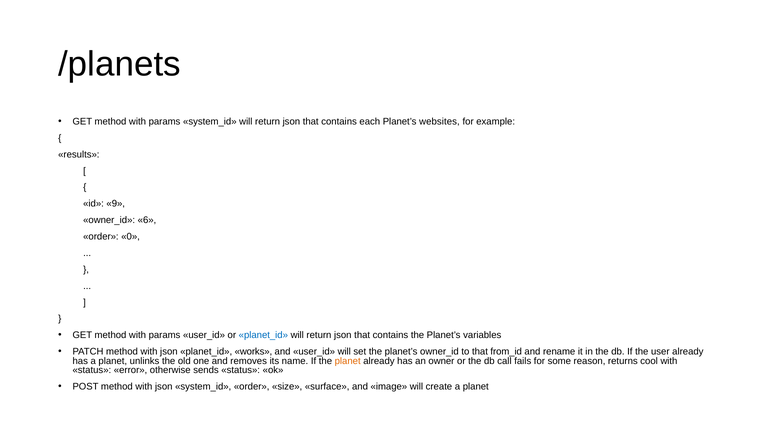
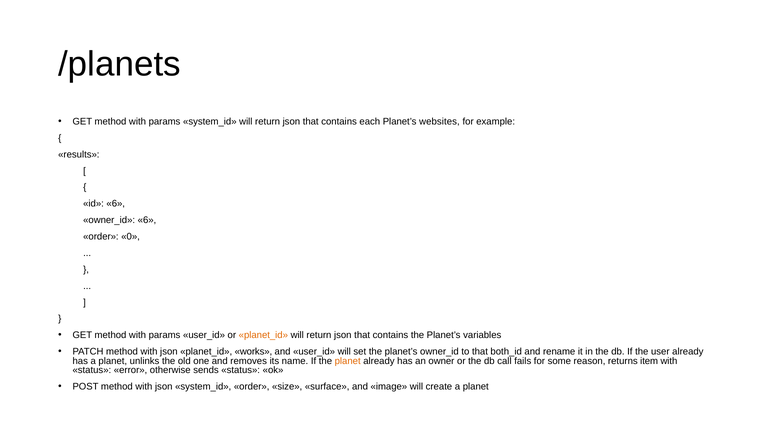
id 9: 9 -> 6
planet_id at (263, 335) colour: blue -> orange
from_id: from_id -> both_id
cool: cool -> item
